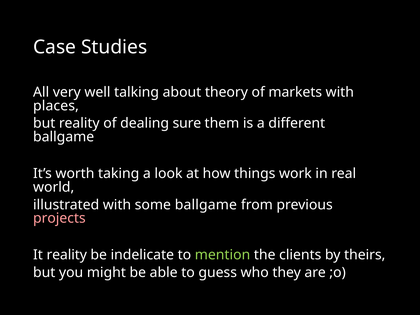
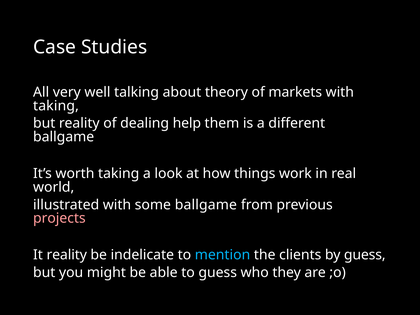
places at (56, 106): places -> taking
sure: sure -> help
mention colour: light green -> light blue
by theirs: theirs -> guess
